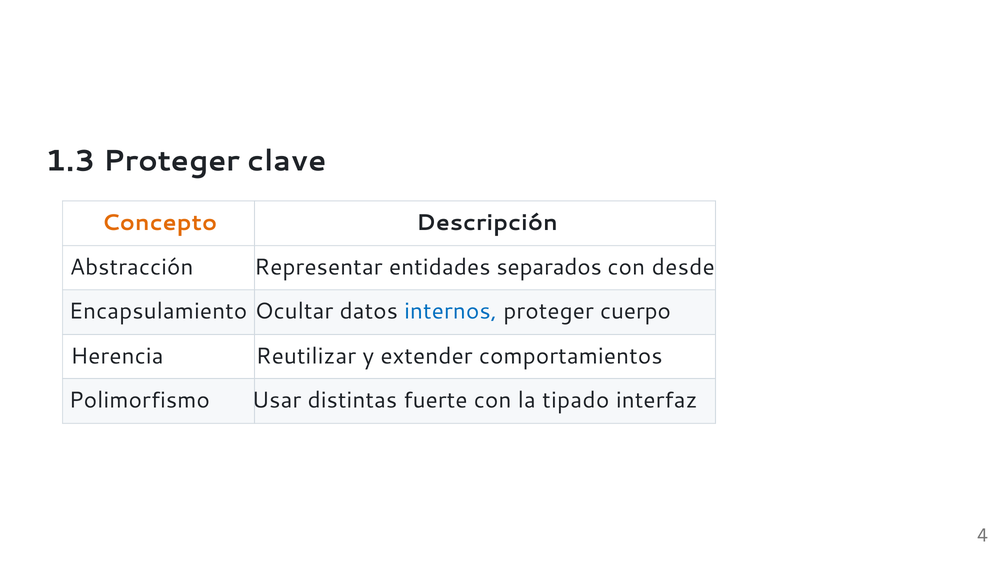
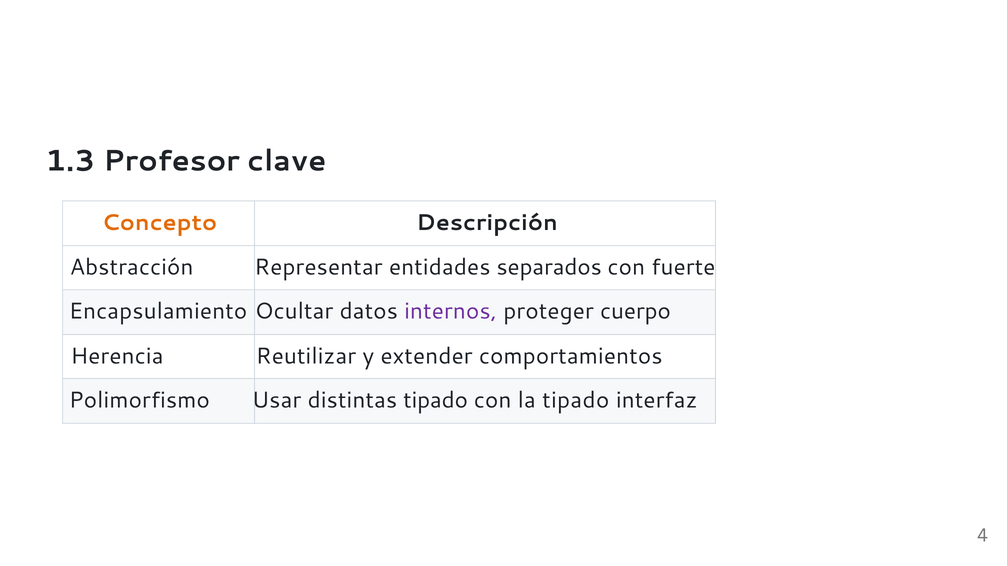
1.3 Proteger: Proteger -> Profesor
desde: desde -> fuerte
internos colour: blue -> purple
distintas fuerte: fuerte -> tipado
